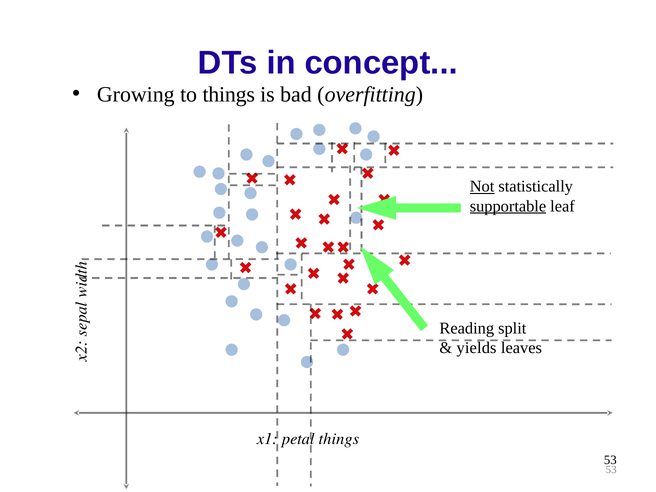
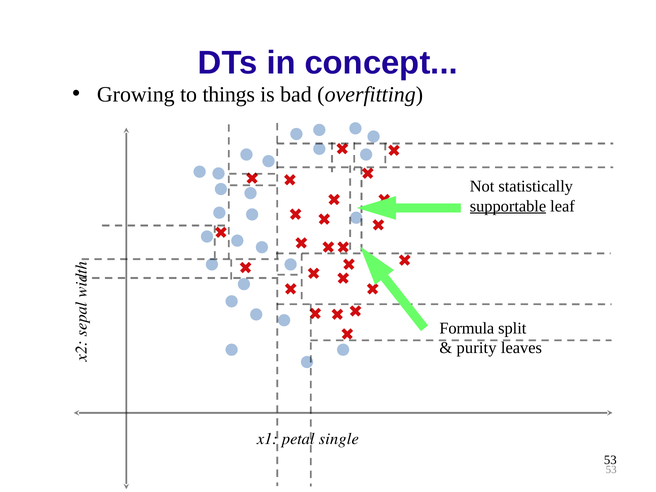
Not underline: present -> none
Reading: Reading -> Formula
yields: yields -> purity
petal things: things -> single
